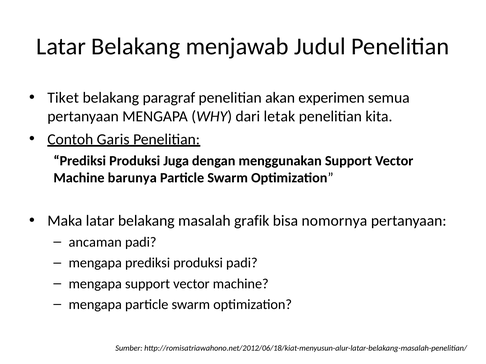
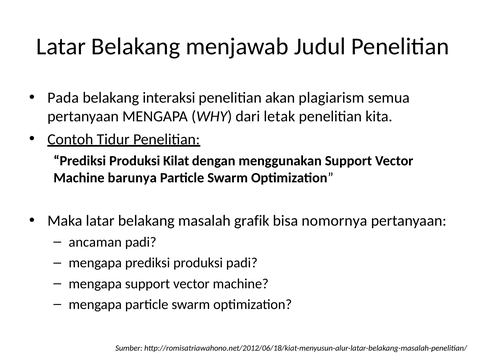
Tiket: Tiket -> Pada
paragraf: paragraf -> interaksi
experimen: experimen -> plagiarism
Garis: Garis -> Tidur
Juga: Juga -> Kilat
